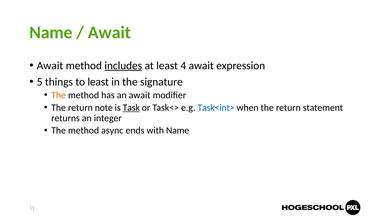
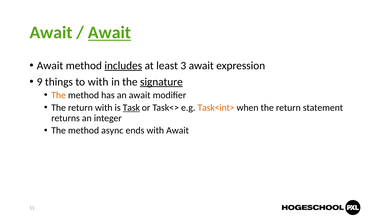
Name at (51, 33): Name -> Await
Await at (110, 33) underline: none -> present
4: 4 -> 3
5: 5 -> 9
to least: least -> with
signature underline: none -> present
return note: note -> with
Task<int> colour: blue -> orange
with Name: Name -> Await
